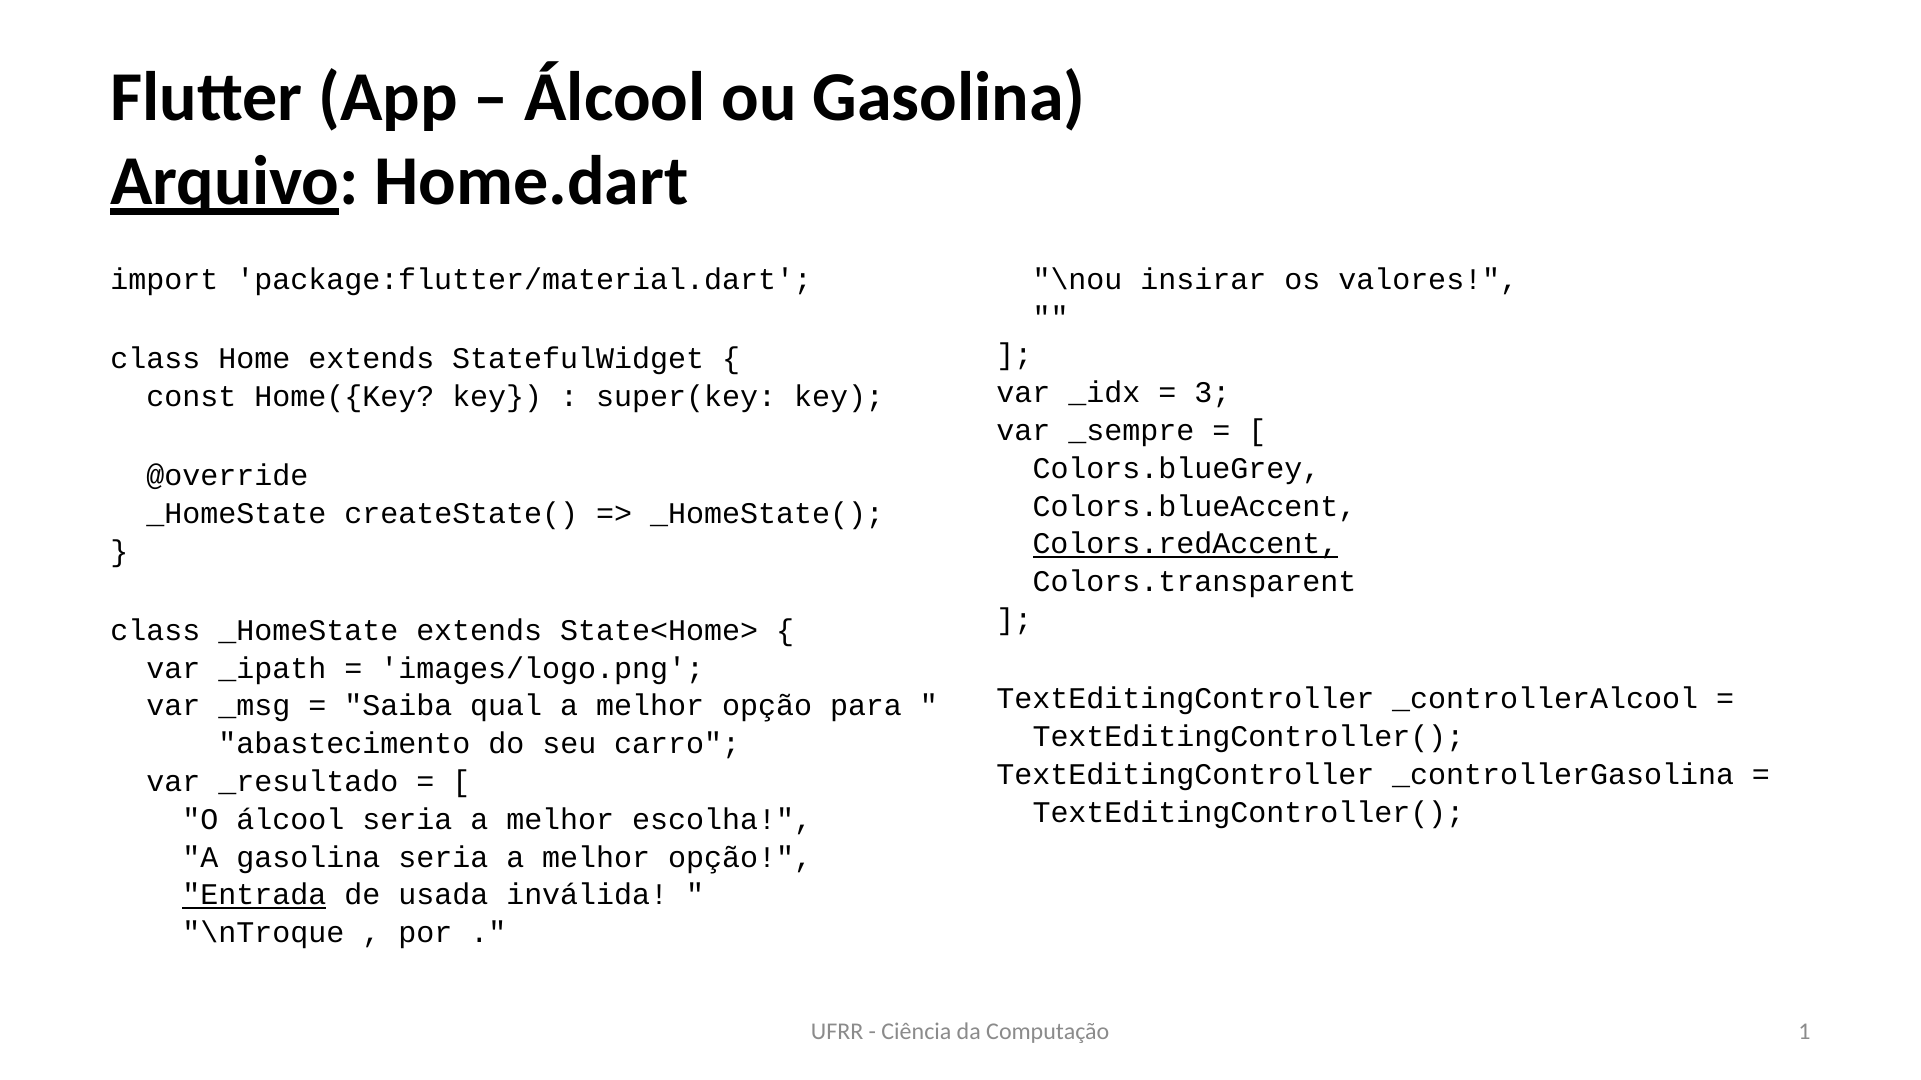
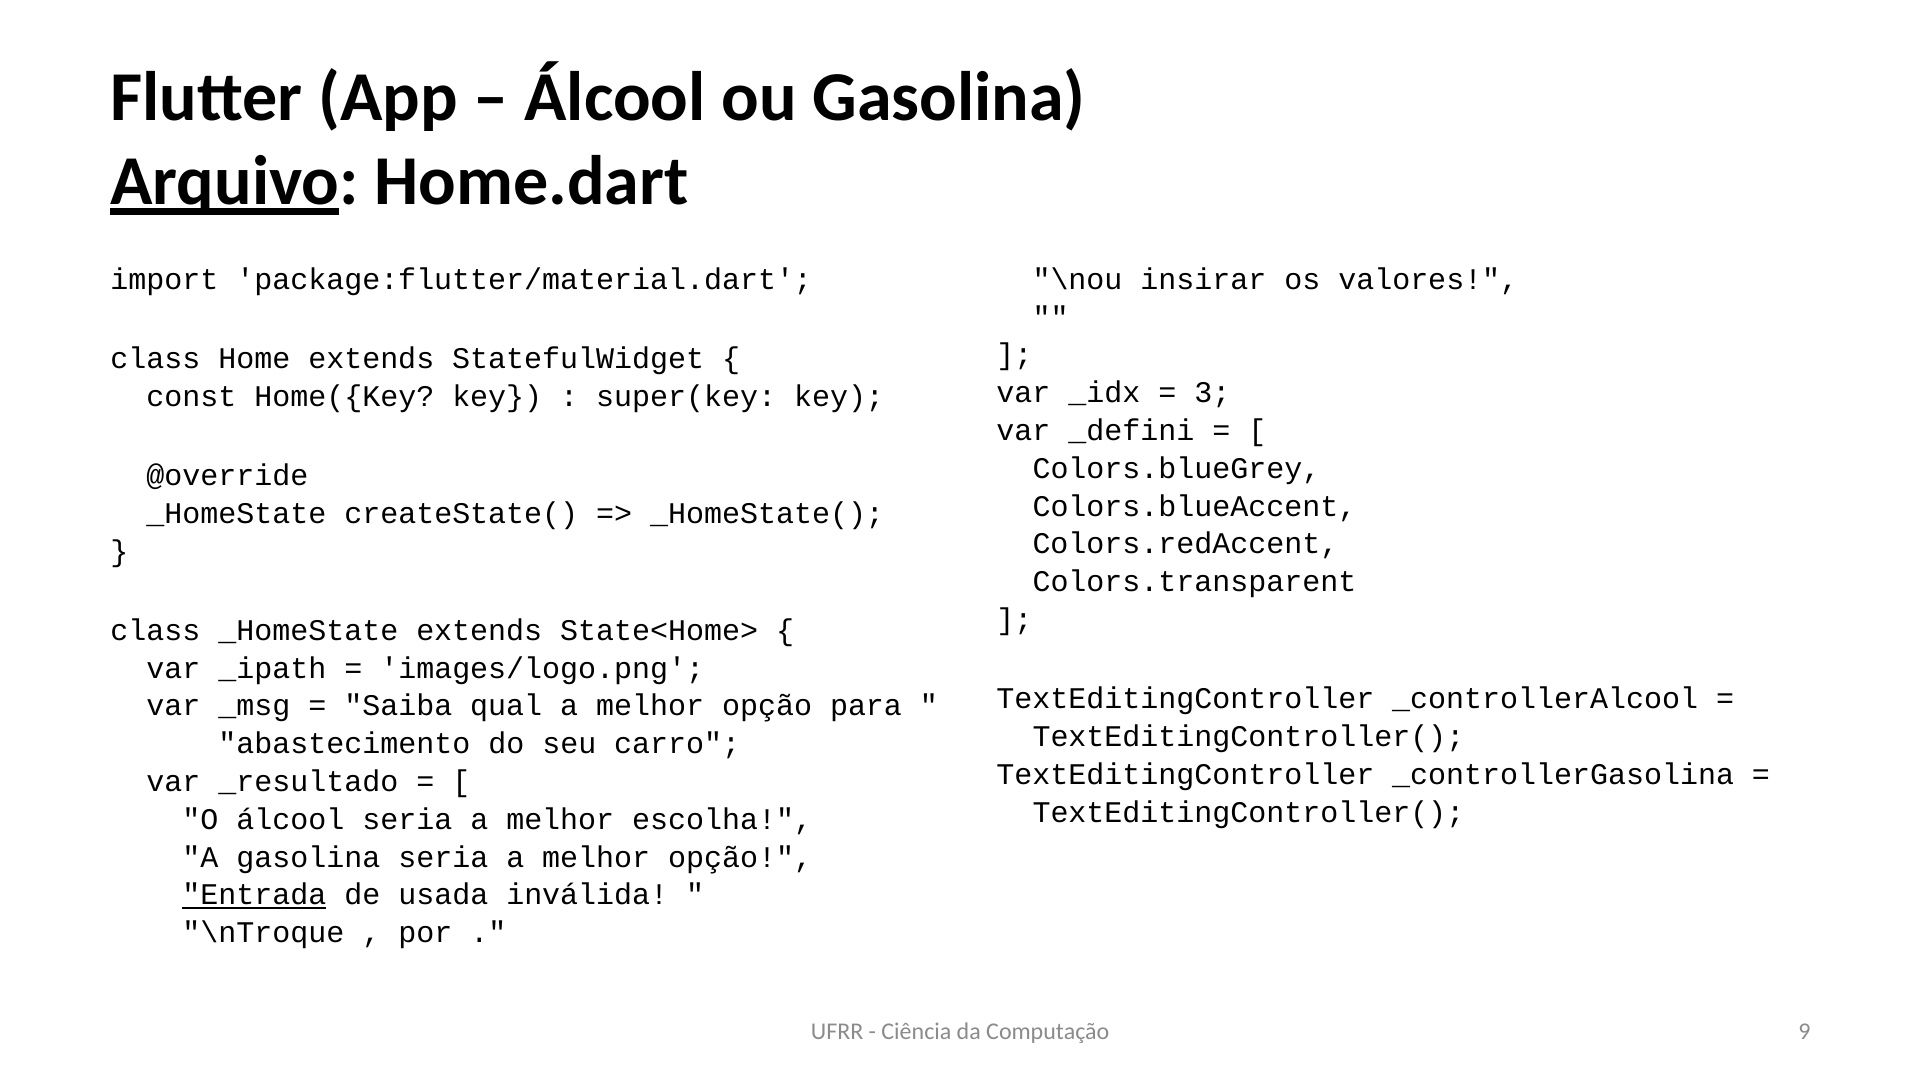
_sempre: _sempre -> _defini
Colors.redAccent underline: present -> none
1: 1 -> 9
